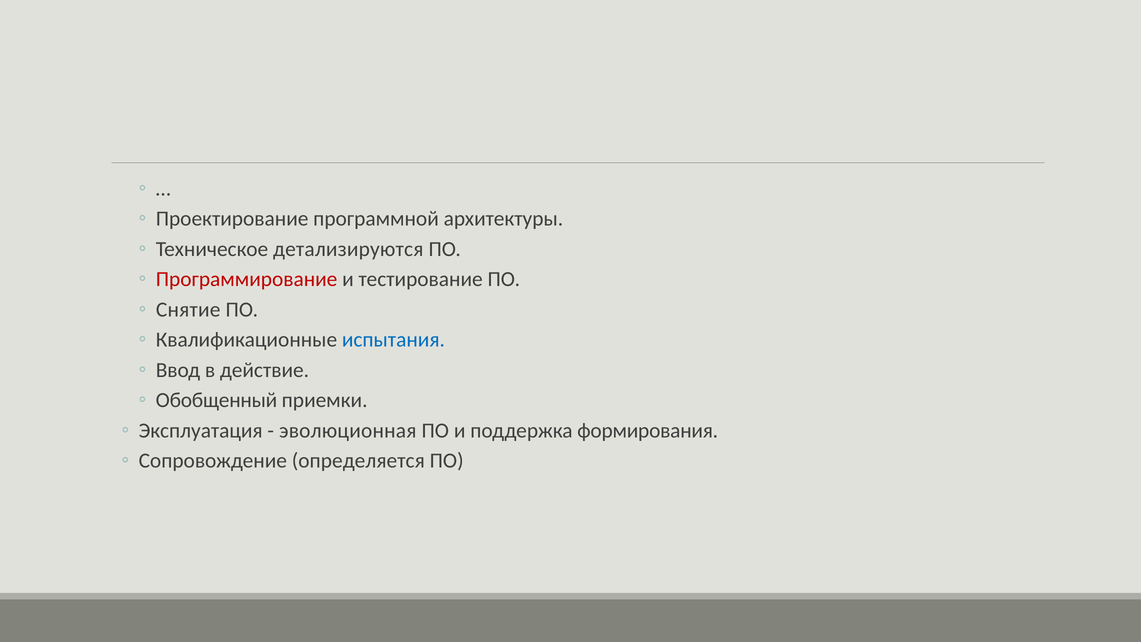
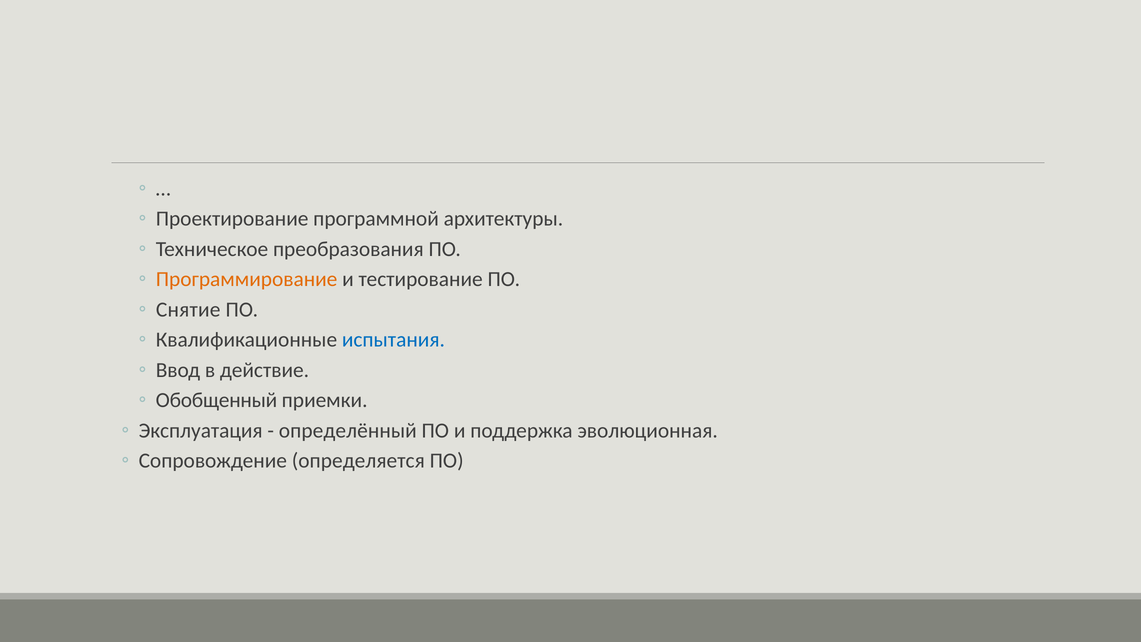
детализируются: детализируются -> преобразования
Программирование colour: red -> orange
эволюционная: эволюционная -> определённый
формирования: формирования -> эволюционная
